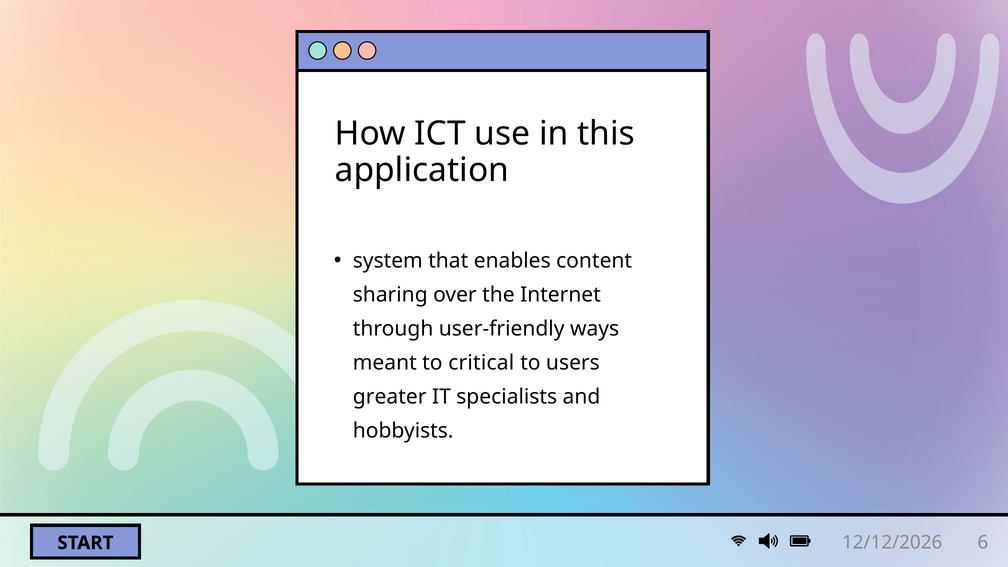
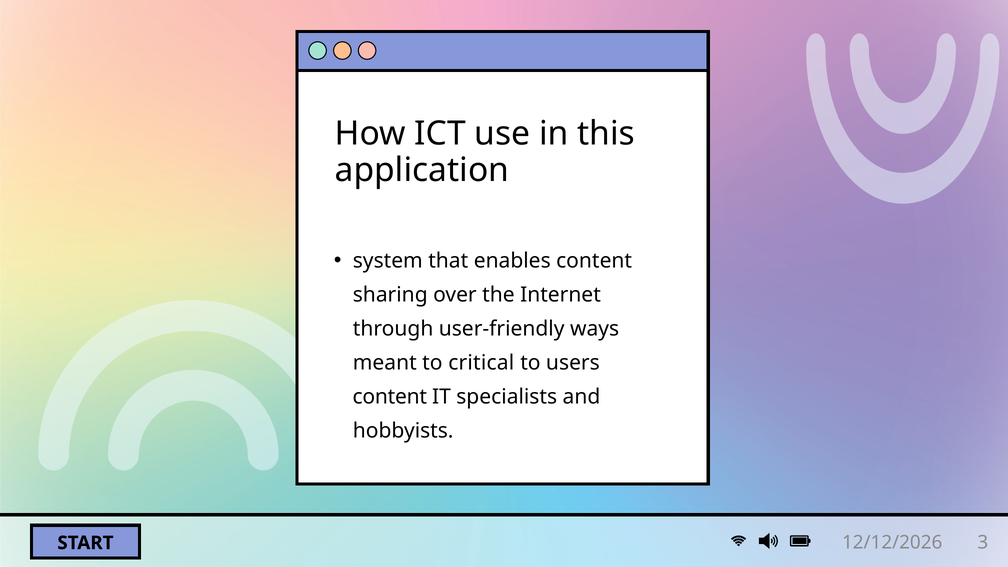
greater at (390, 397): greater -> content
6: 6 -> 3
